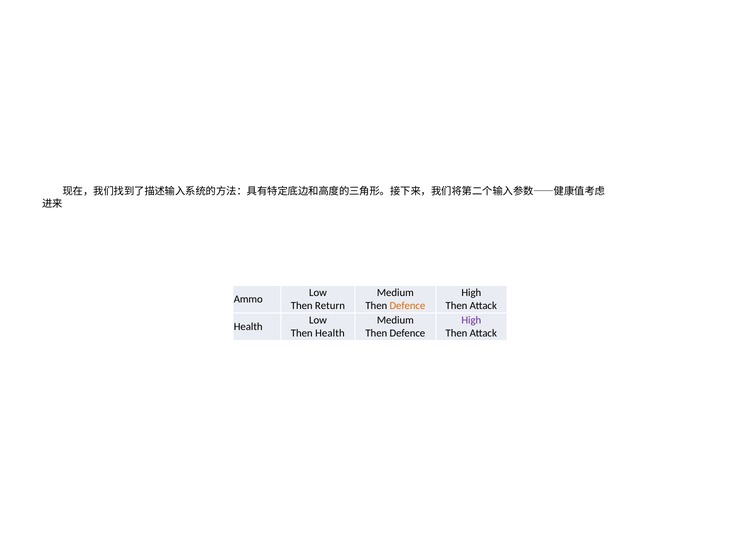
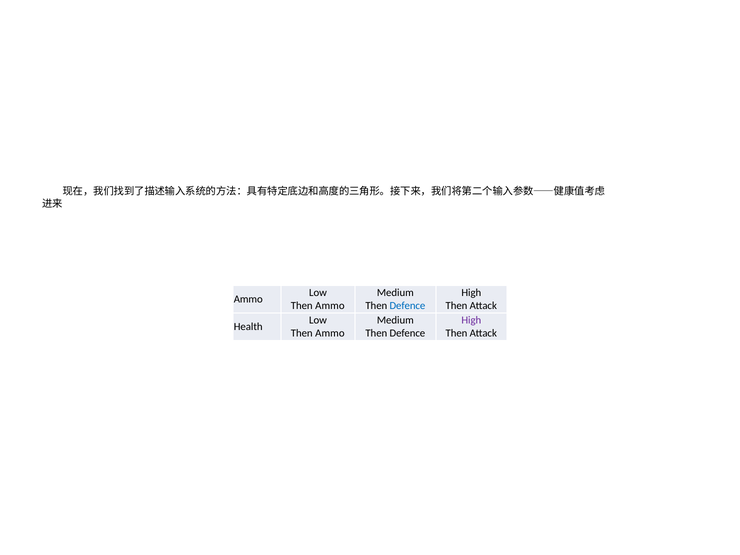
Return at (330, 306): Return -> Ammo
Defence at (407, 306) colour: orange -> blue
Health at (330, 333): Health -> Ammo
